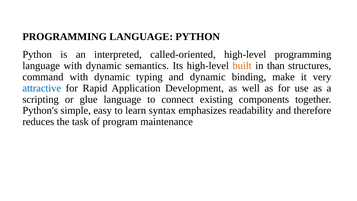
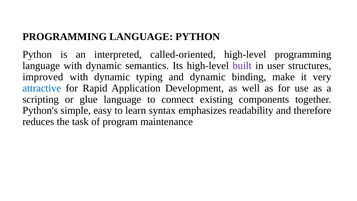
built colour: orange -> purple
than: than -> user
command: command -> improved
